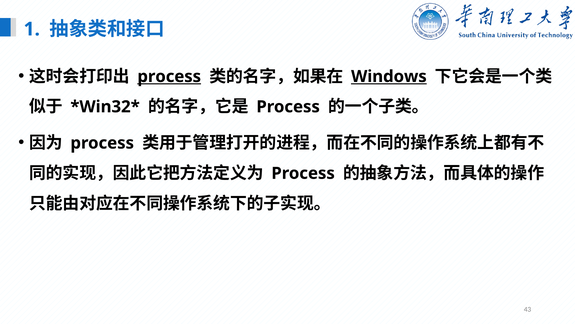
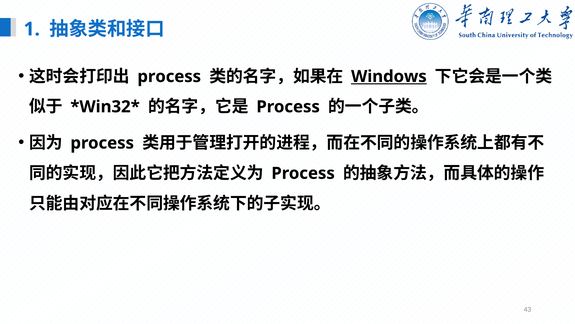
process at (169, 76) underline: present -> none
